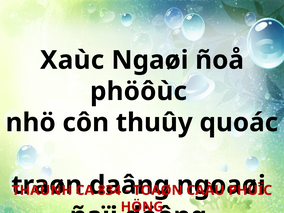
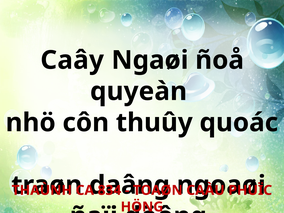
Xaùc: Xaùc -> Caây
phöôùc: phöôùc -> quyeàn
